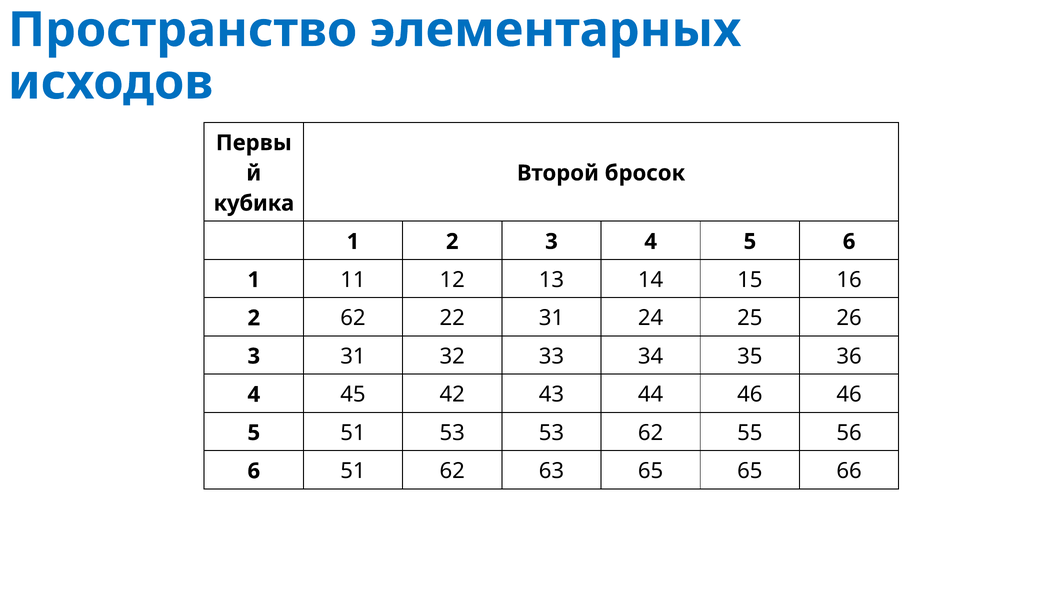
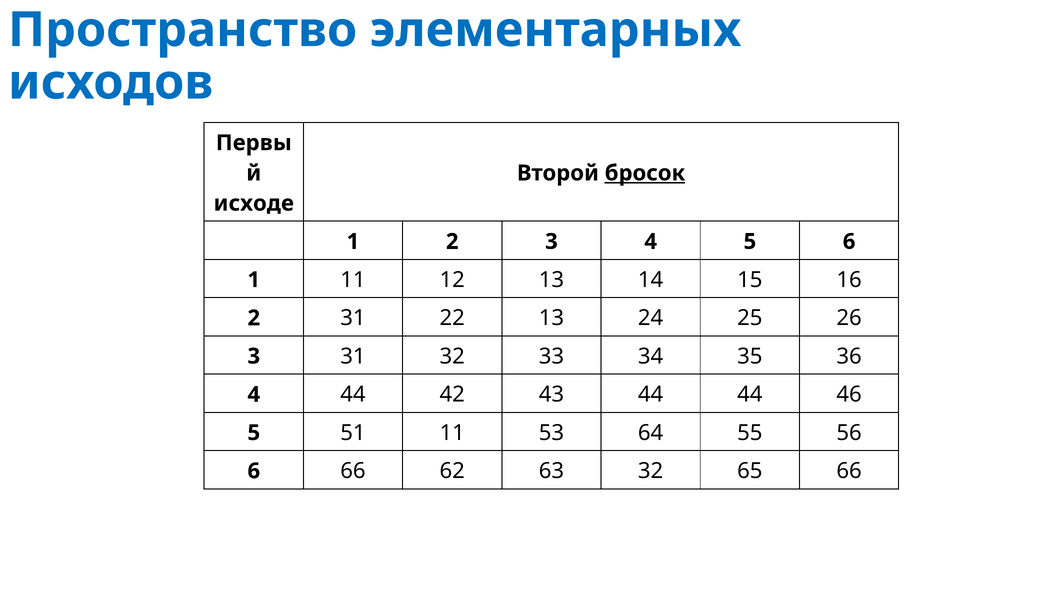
бросок underline: none -> present
кубика: кубика -> исходе
2 62: 62 -> 31
22 31: 31 -> 13
4 45: 45 -> 44
44 46: 46 -> 44
51 53: 53 -> 11
53 62: 62 -> 64
6 51: 51 -> 66
63 65: 65 -> 32
